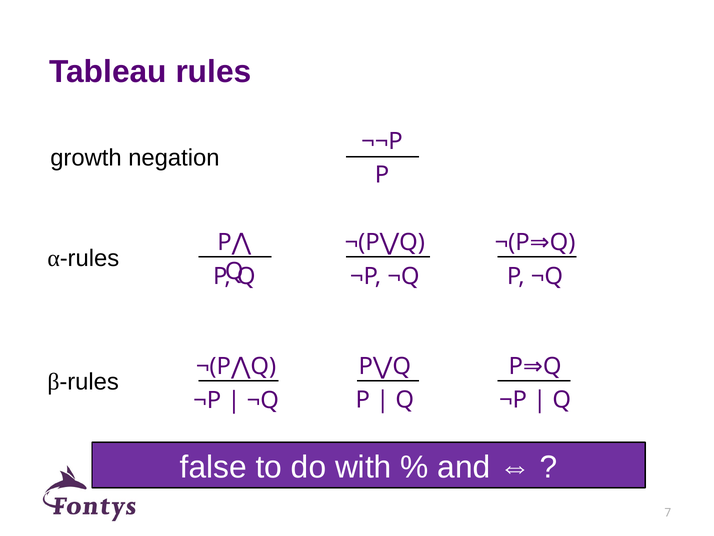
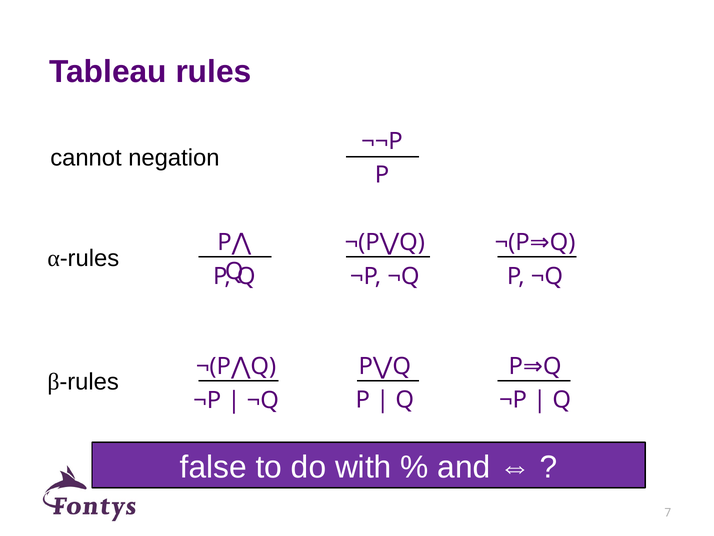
growth: growth -> cannot
